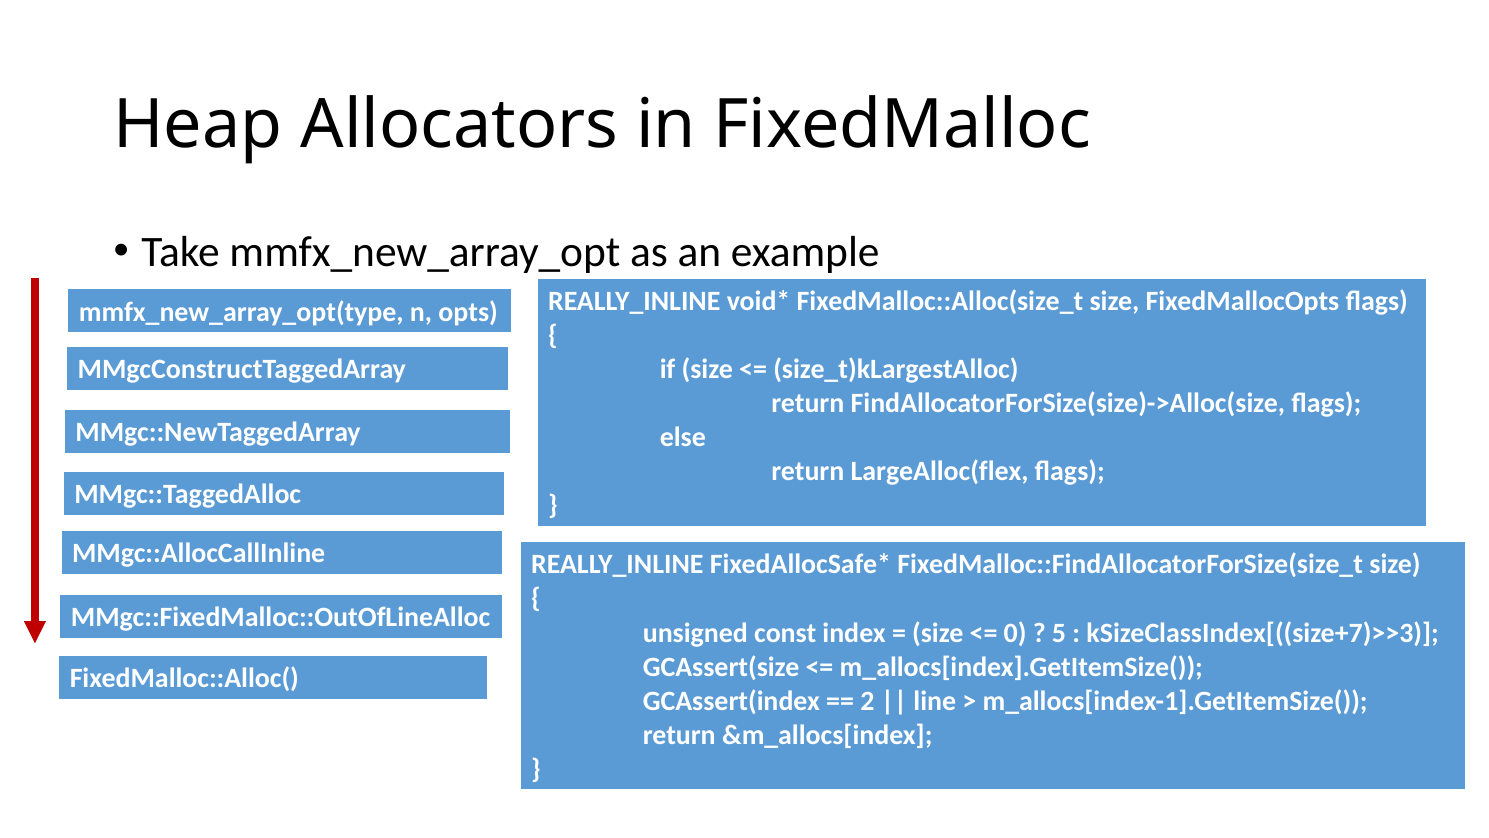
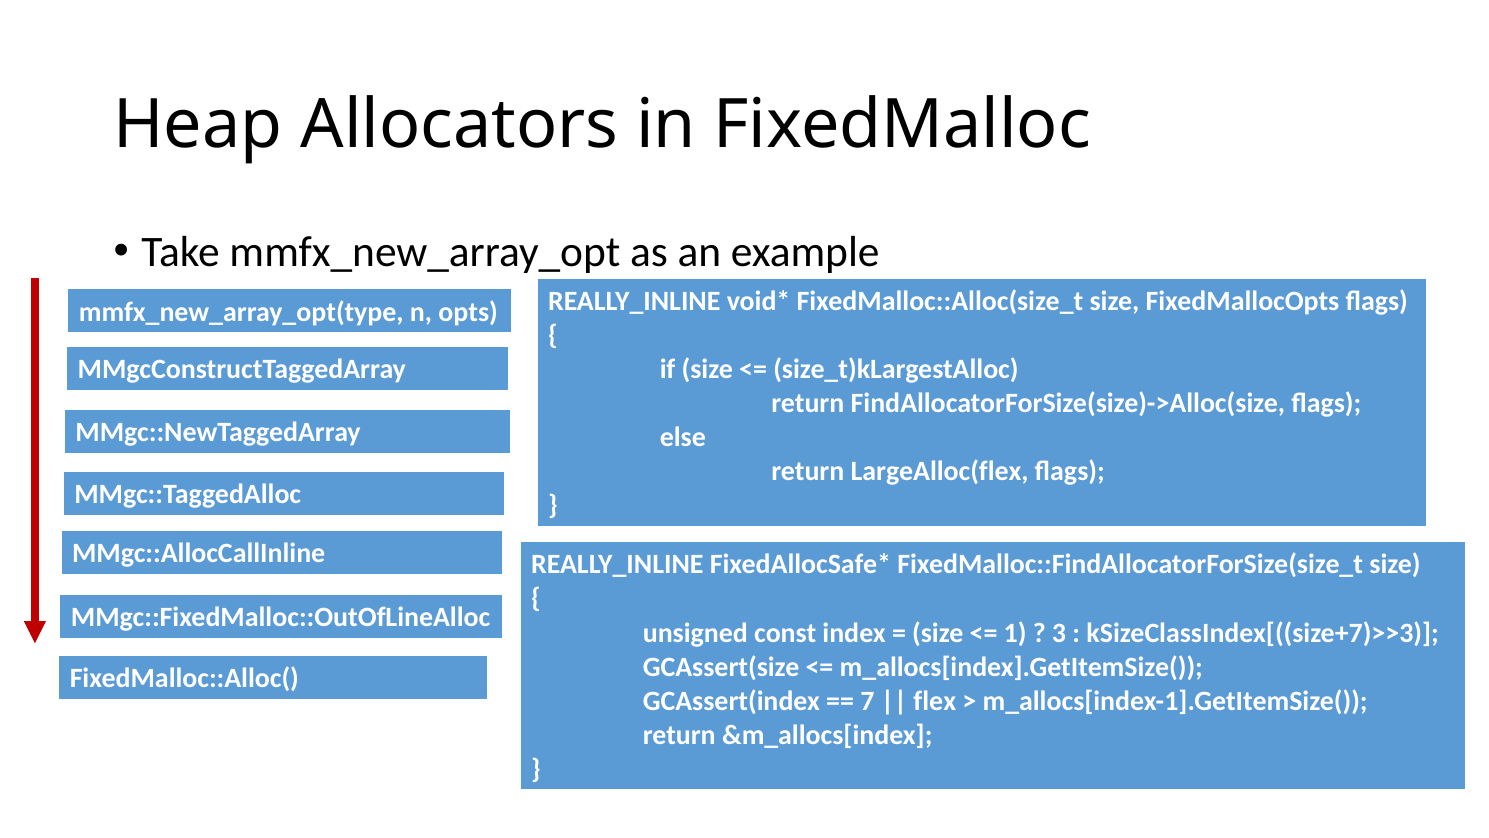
0: 0 -> 1
5: 5 -> 3
2: 2 -> 7
line: line -> flex
